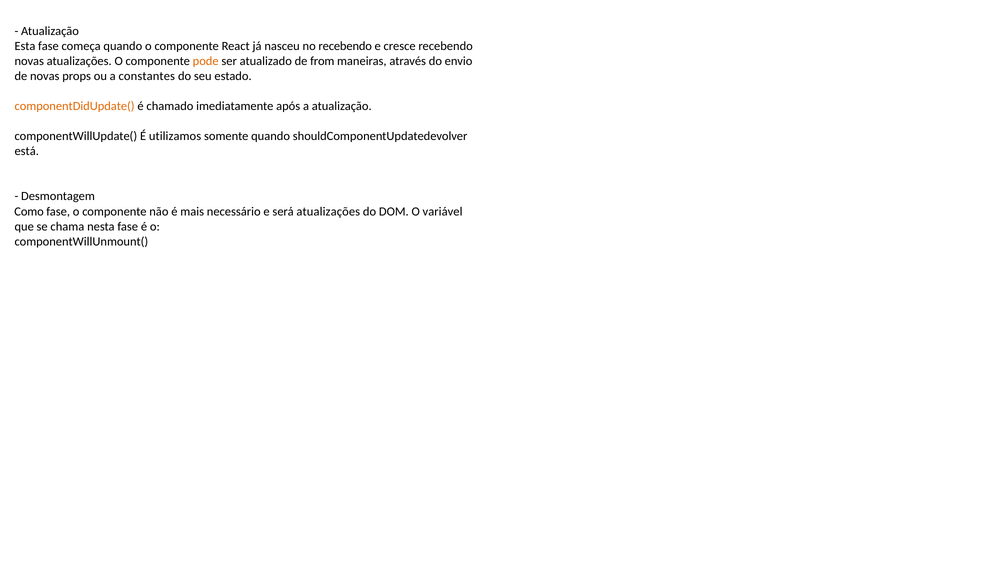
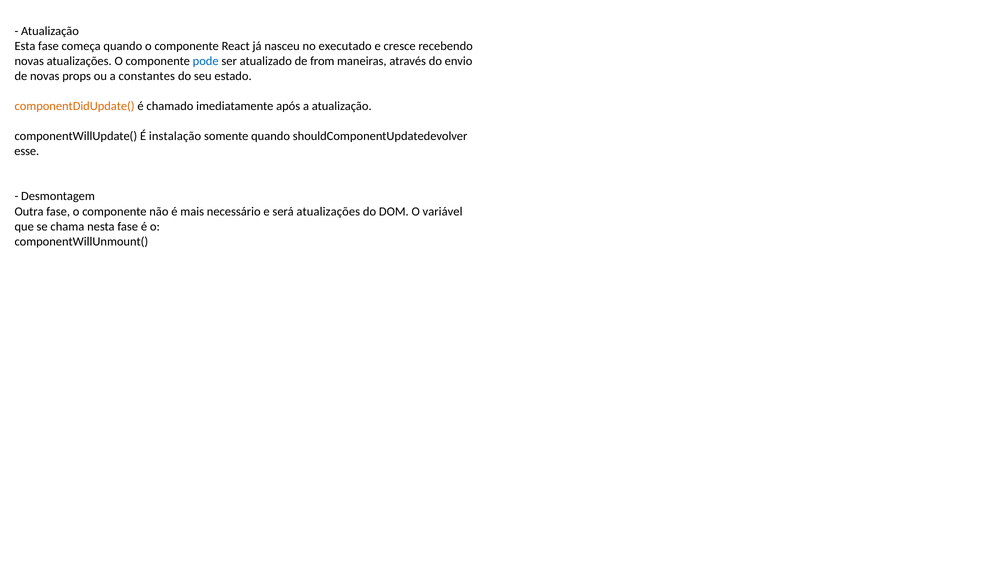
no recebendo: recebendo -> executado
pode colour: orange -> blue
utilizamos: utilizamos -> instalação
está: está -> esse
Como: Como -> Outra
